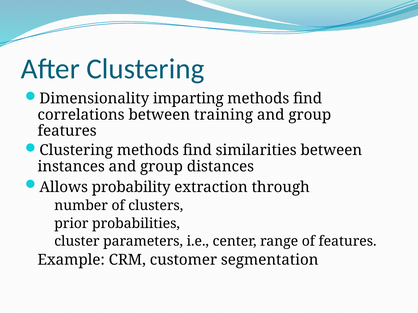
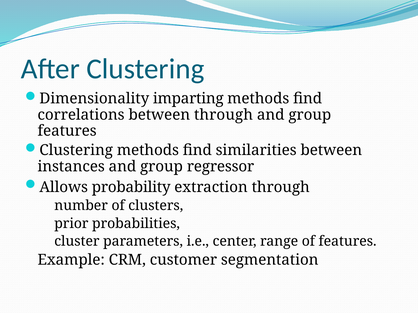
between training: training -> through
distances: distances -> regressor
